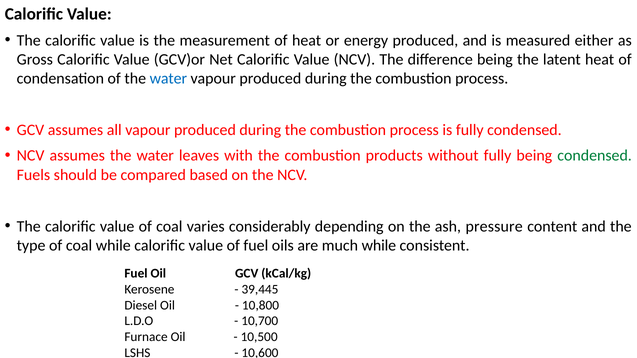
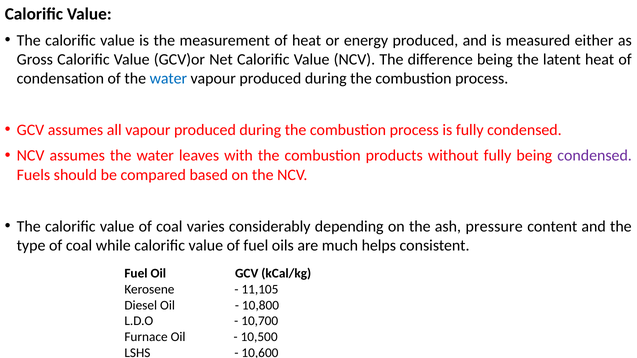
condensed at (595, 156) colour: green -> purple
much while: while -> helps
39,445: 39,445 -> 11,105
